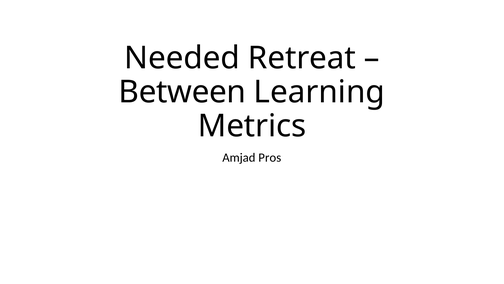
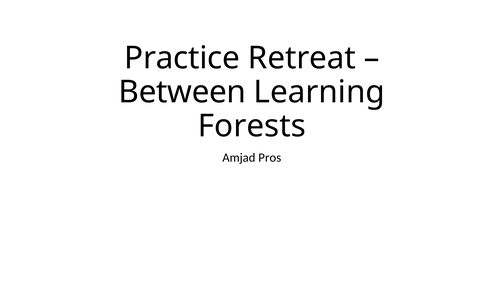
Needed: Needed -> Practice
Metrics: Metrics -> Forests
